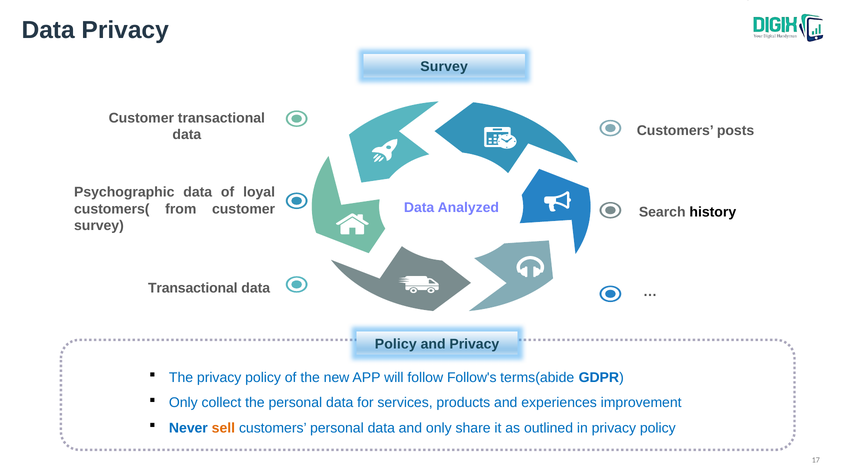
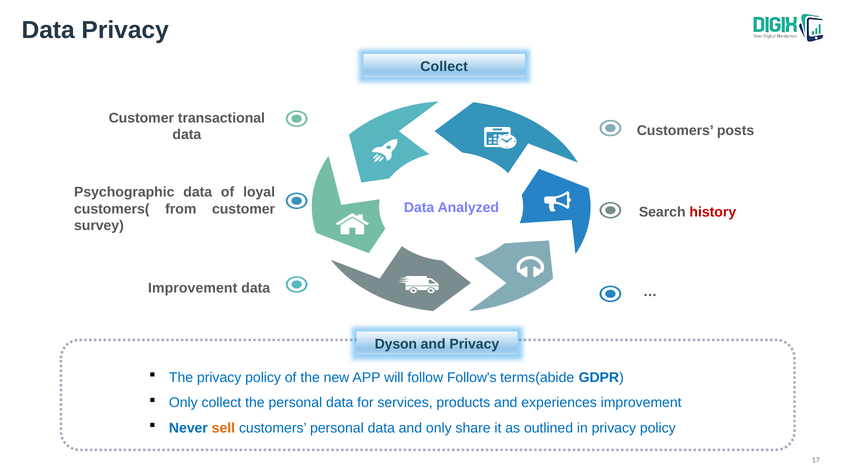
Survey at (444, 67): Survey -> Collect
history colour: black -> red
Transactional at (193, 288): Transactional -> Improvement
Policy at (396, 344): Policy -> Dyson
